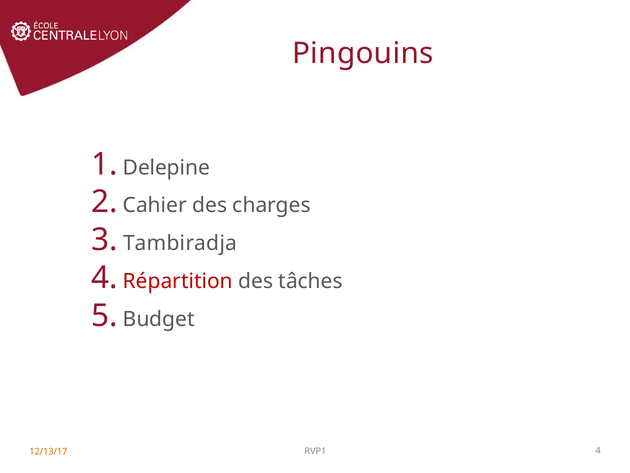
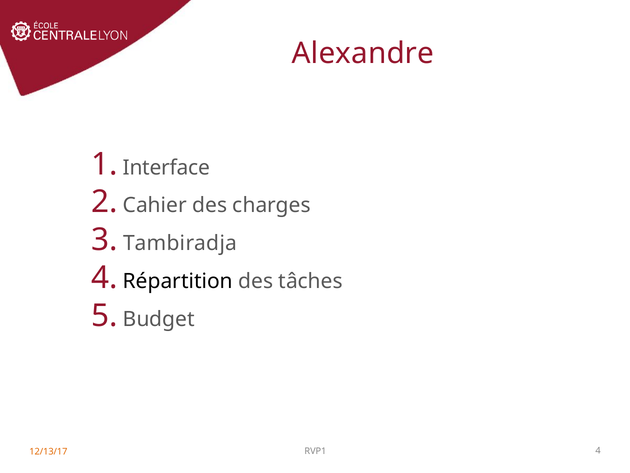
Pingouins: Pingouins -> Alexandre
Delepine: Delepine -> Interface
Répartition colour: red -> black
